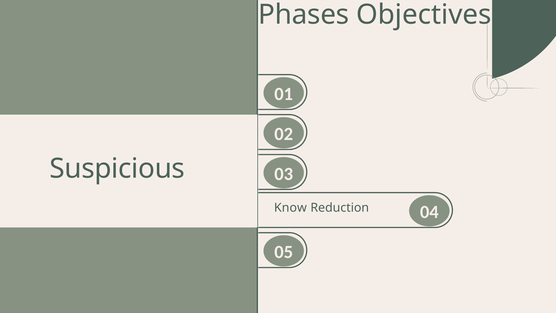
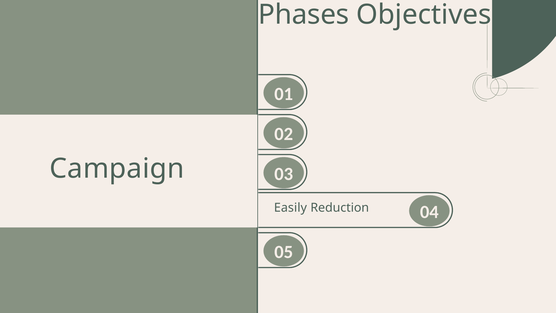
Suspicious: Suspicious -> Campaign
Know: Know -> Easily
